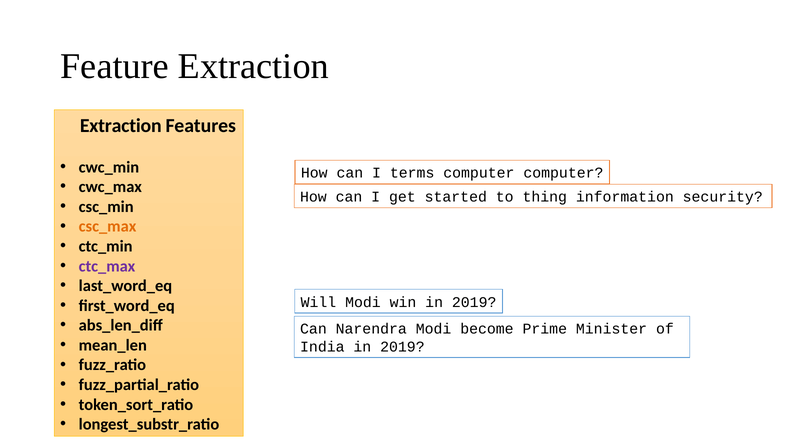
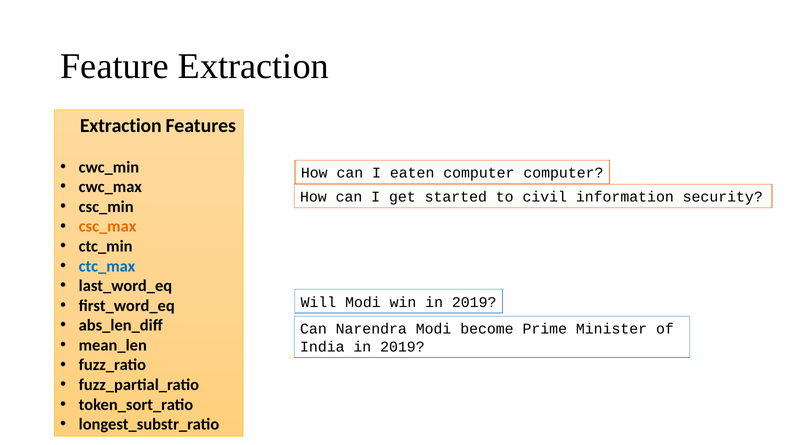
terms: terms -> eaten
thing: thing -> civil
ctc_max colour: purple -> blue
